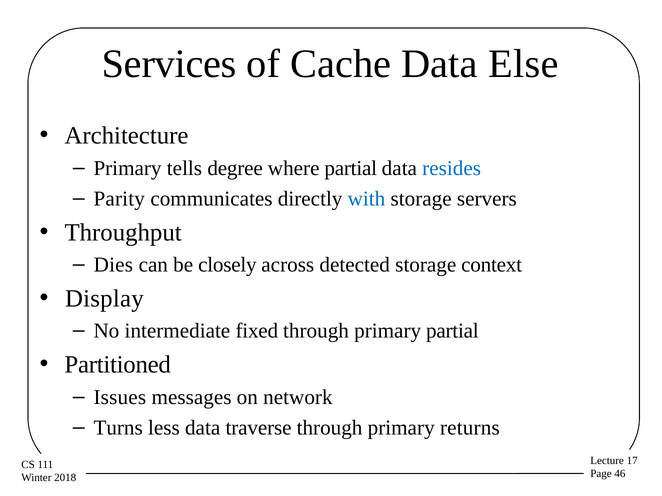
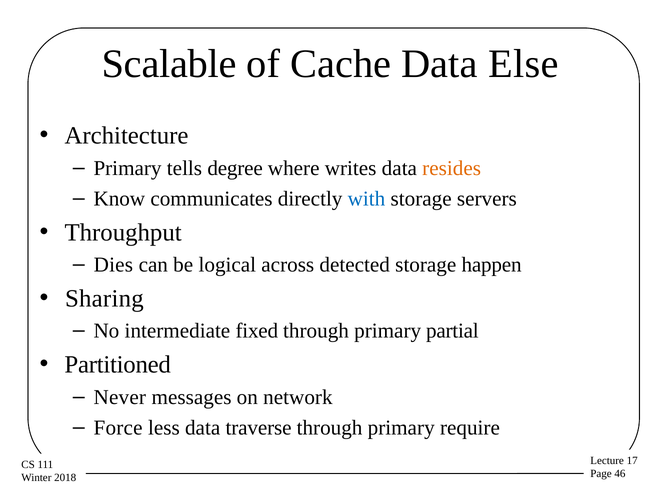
Services: Services -> Scalable
where partial: partial -> writes
resides colour: blue -> orange
Parity: Parity -> Know
closely: closely -> logical
context: context -> happen
Display: Display -> Sharing
Issues: Issues -> Never
Turns: Turns -> Force
returns: returns -> require
